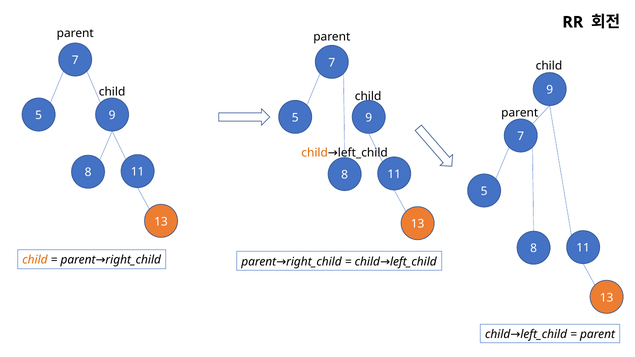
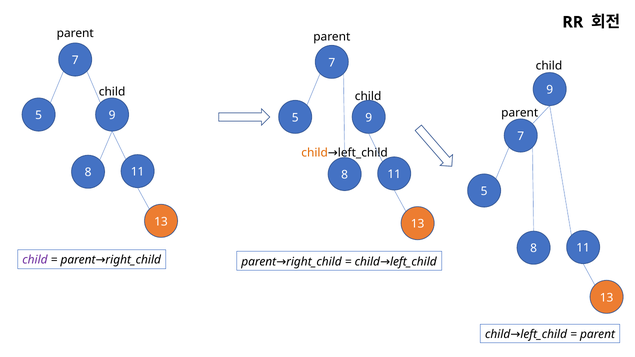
child at (35, 260) colour: orange -> purple
